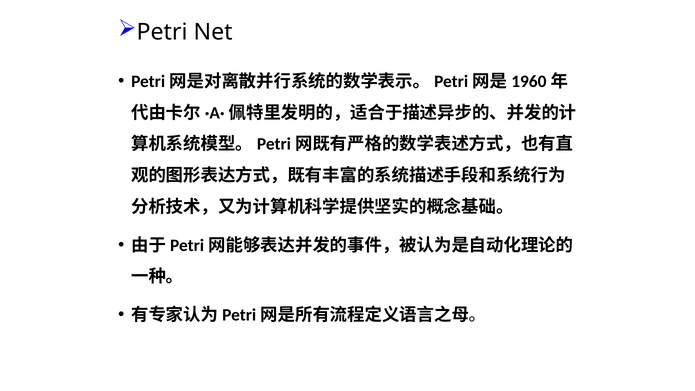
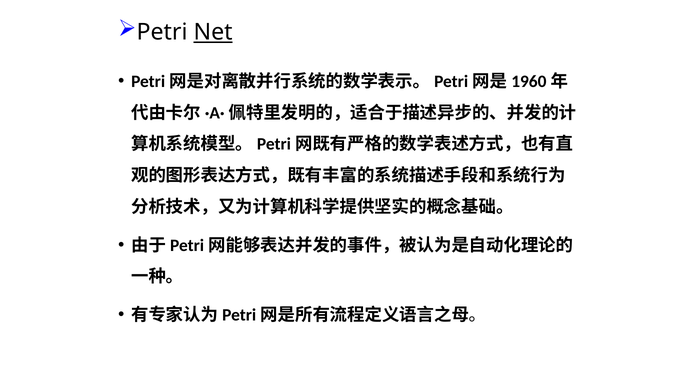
Net underline: none -> present
